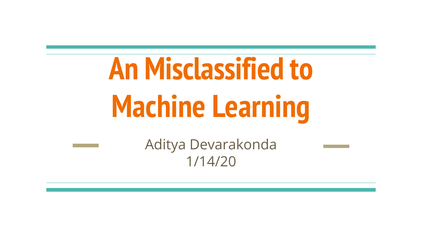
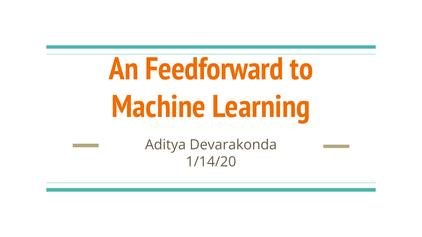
Misclassified: Misclassified -> Feedforward
